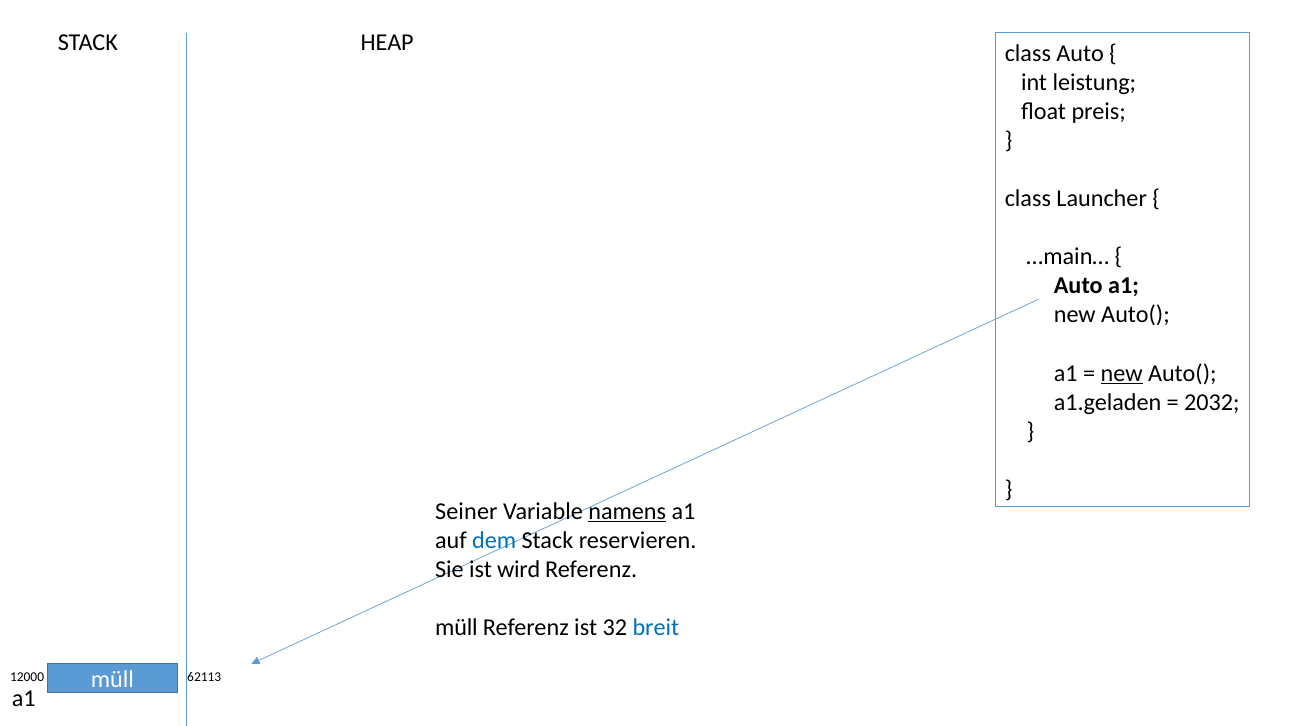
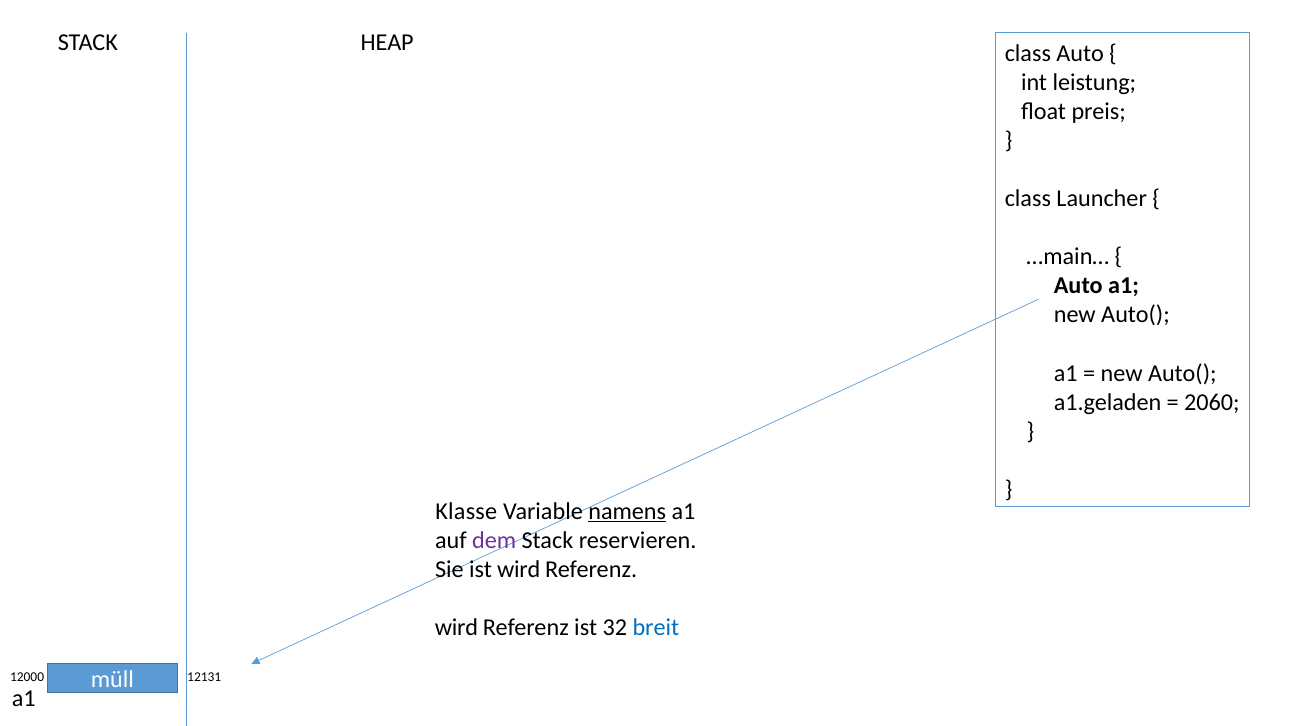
new at (1122, 373) underline: present -> none
2032: 2032 -> 2060
Seiner: Seiner -> Klasse
dem colour: blue -> purple
müll at (456, 628): müll -> wird
62113: 62113 -> 12131
